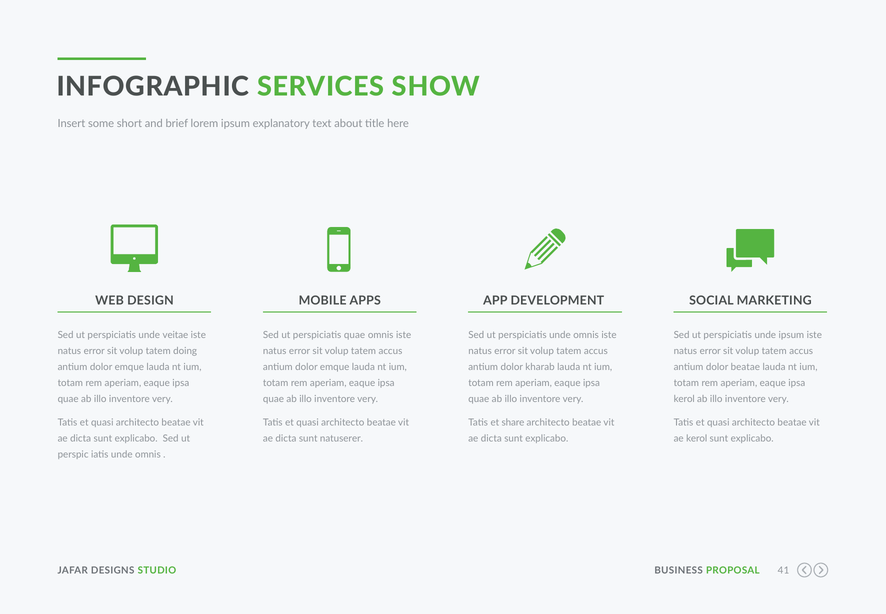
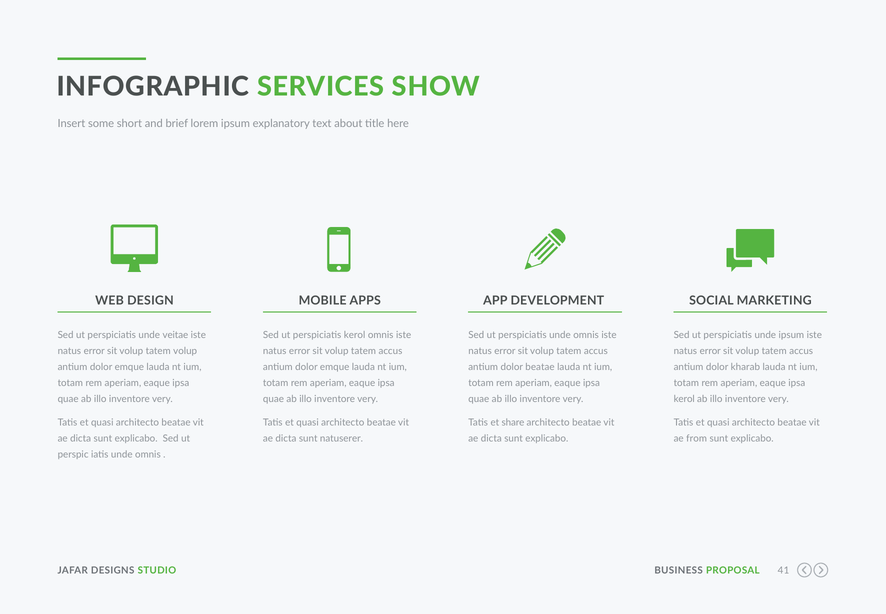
perspiciatis quae: quae -> kerol
tatem doing: doing -> volup
dolor kharab: kharab -> beatae
dolor beatae: beatae -> kharab
ae kerol: kerol -> from
